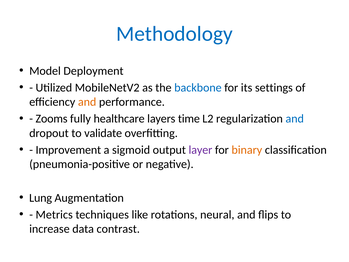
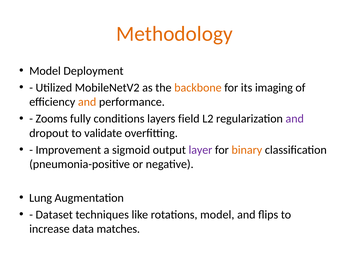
Methodology colour: blue -> orange
backbone colour: blue -> orange
settings: settings -> imaging
healthcare: healthcare -> conditions
time: time -> field
and at (295, 119) colour: blue -> purple
Metrics: Metrics -> Dataset
rotations neural: neural -> model
contrast: contrast -> matches
